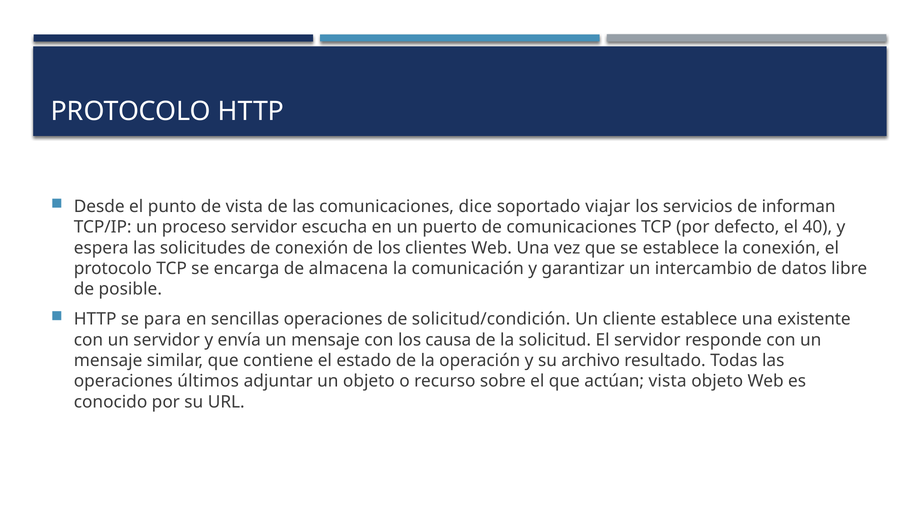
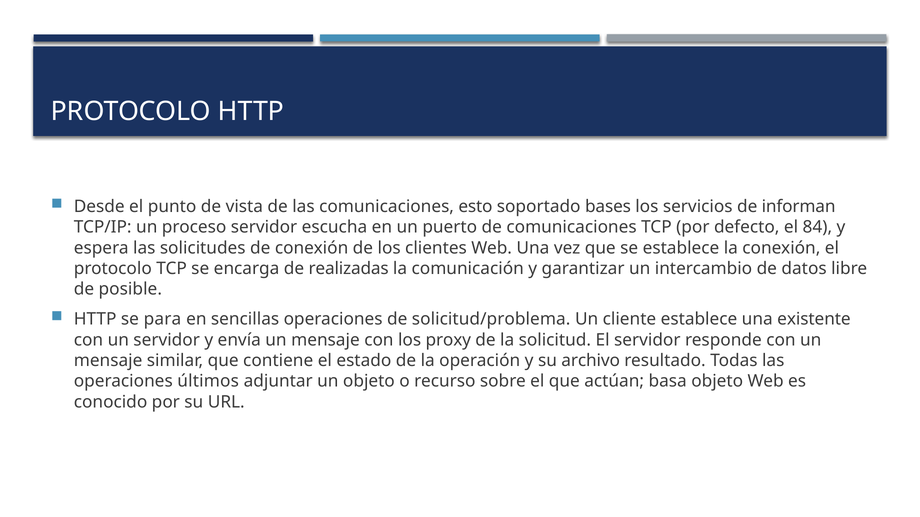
dice: dice -> esto
viajar: viajar -> bases
40: 40 -> 84
almacena: almacena -> realizadas
solicitud/condición: solicitud/condición -> solicitud/problema
causa: causa -> proxy
actúan vista: vista -> basa
